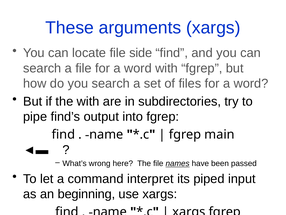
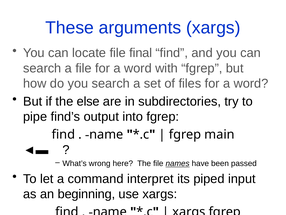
side: side -> final
the with: with -> else
